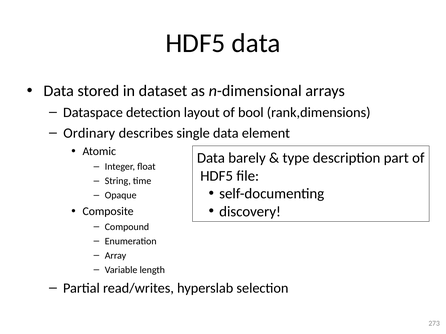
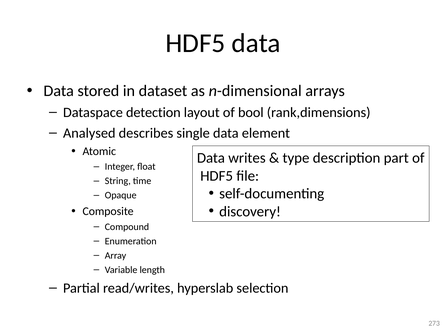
Ordinary: Ordinary -> Analysed
barely: barely -> writes
